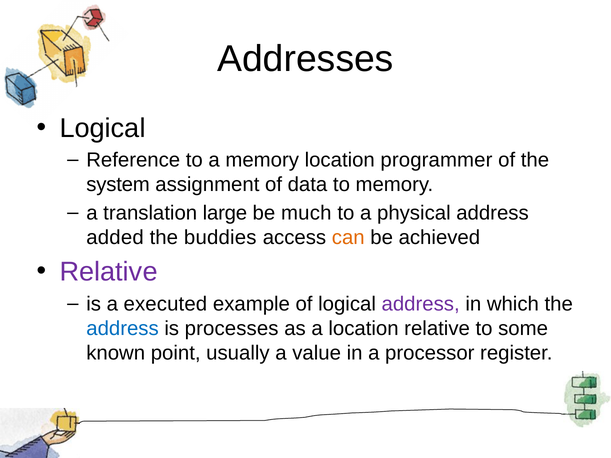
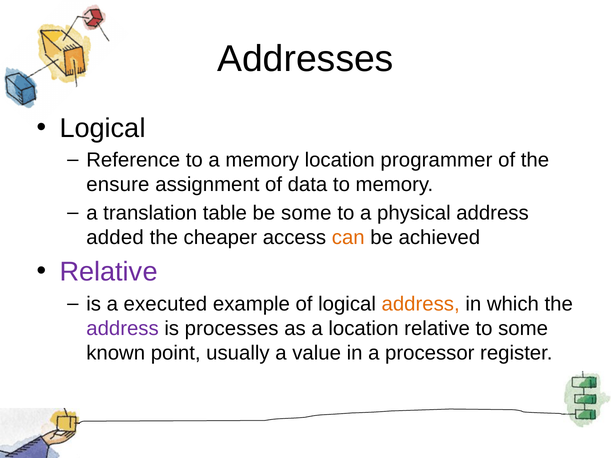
system: system -> ensure
large: large -> table
be much: much -> some
buddies: buddies -> cheaper
address at (421, 304) colour: purple -> orange
address at (123, 329) colour: blue -> purple
